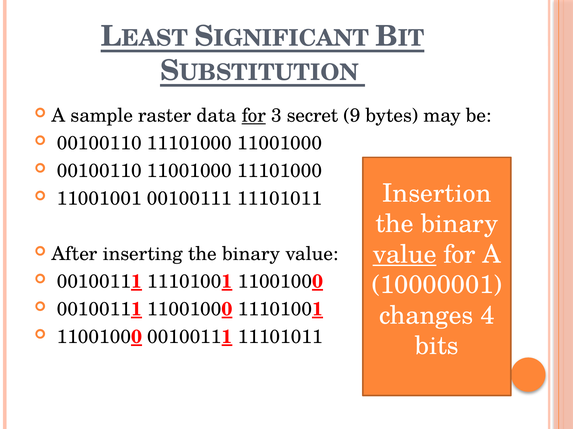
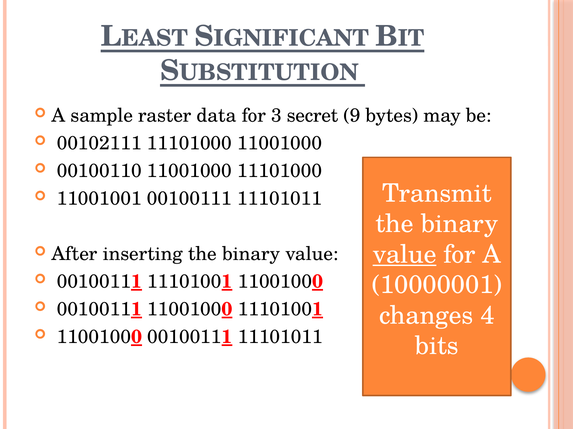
for at (254, 116) underline: present -> none
00100110 at (99, 144): 00100110 -> 00102111
Insertion: Insertion -> Transmit
